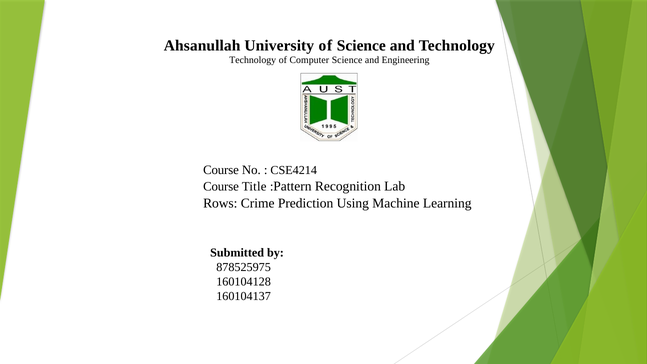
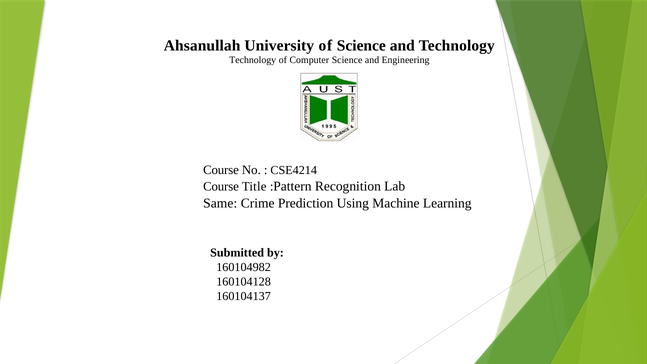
Rows: Rows -> Same
878525975: 878525975 -> 160104982
